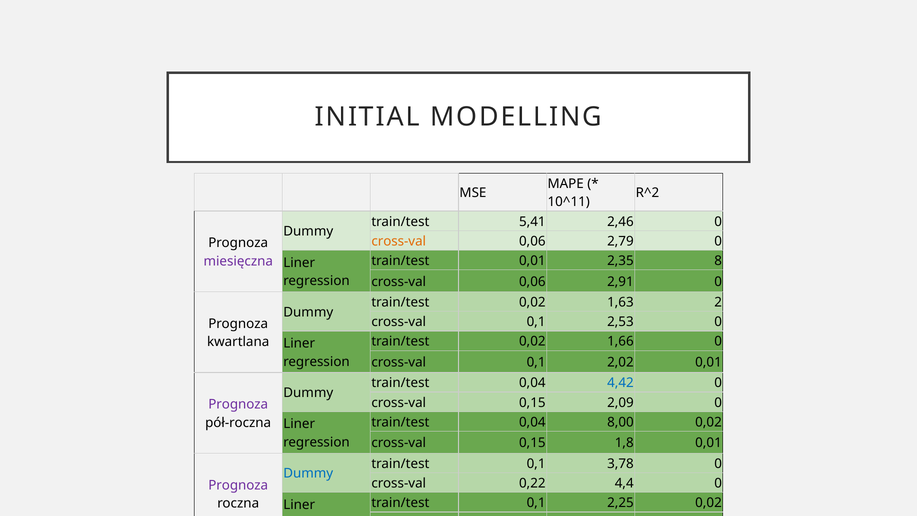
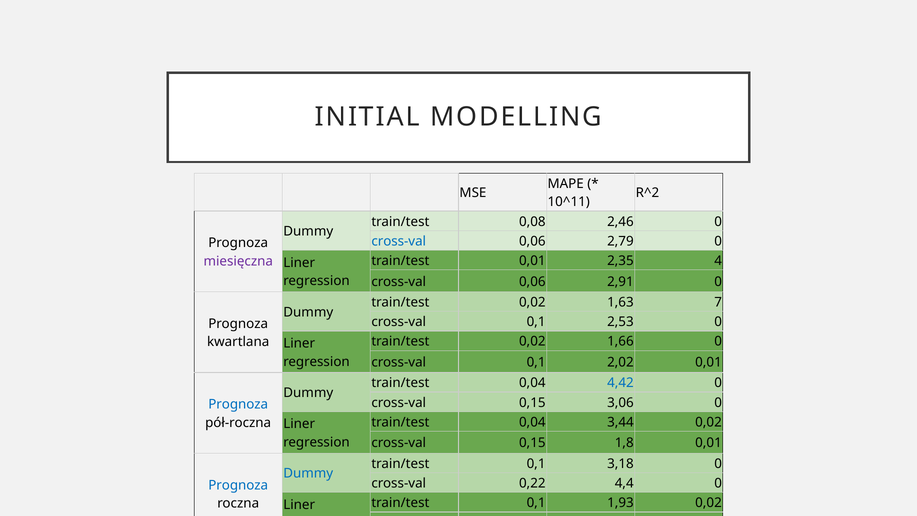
5,41: 5,41 -> 0,08
cross-val at (399, 241) colour: orange -> blue
8: 8 -> 4
2: 2 -> 7
2,09: 2,09 -> 3,06
Prognoza at (238, 404) colour: purple -> blue
8,00: 8,00 -> 3,44
3,78: 3,78 -> 3,18
Prognoza at (238, 485) colour: purple -> blue
2,25: 2,25 -> 1,93
